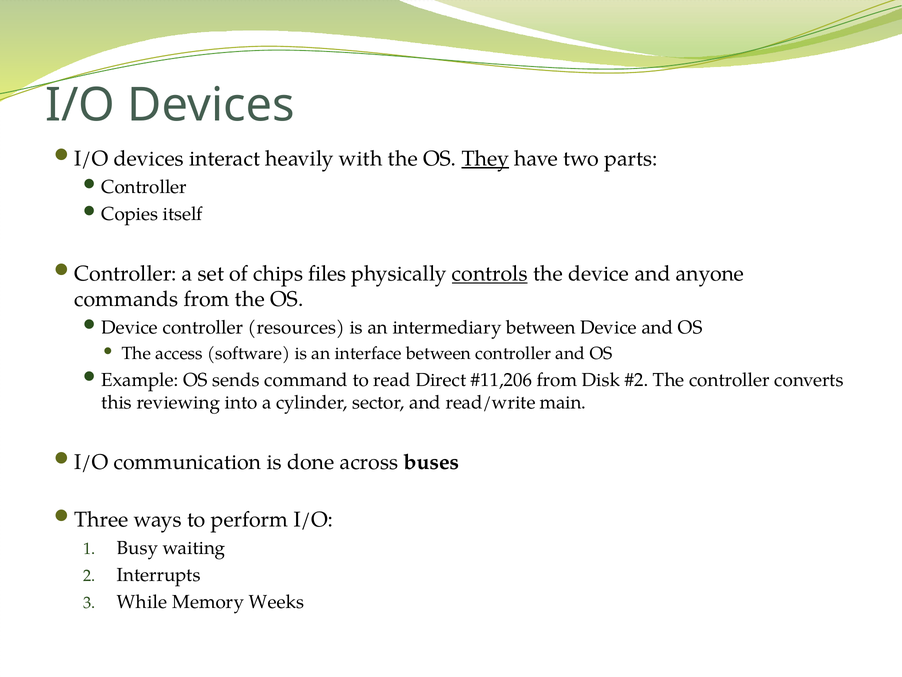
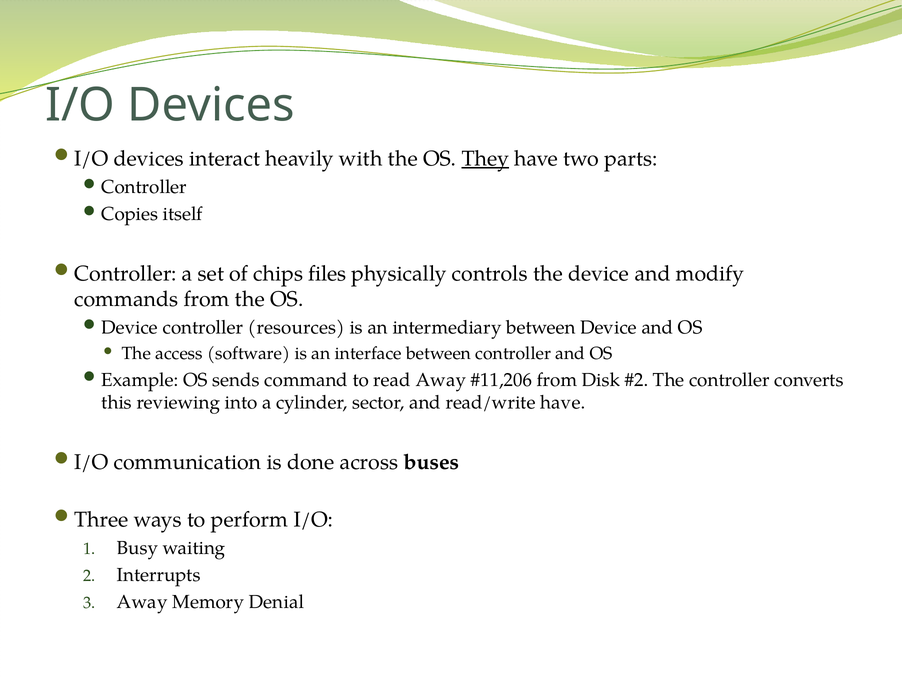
controls underline: present -> none
anyone: anyone -> modify
read Direct: Direct -> Away
read/write main: main -> have
While at (142, 602): While -> Away
Weeks: Weeks -> Denial
